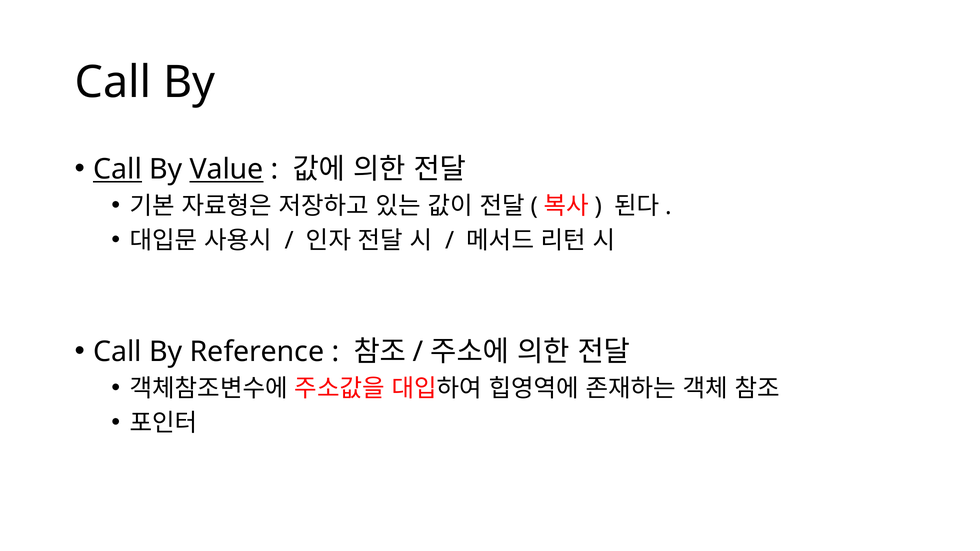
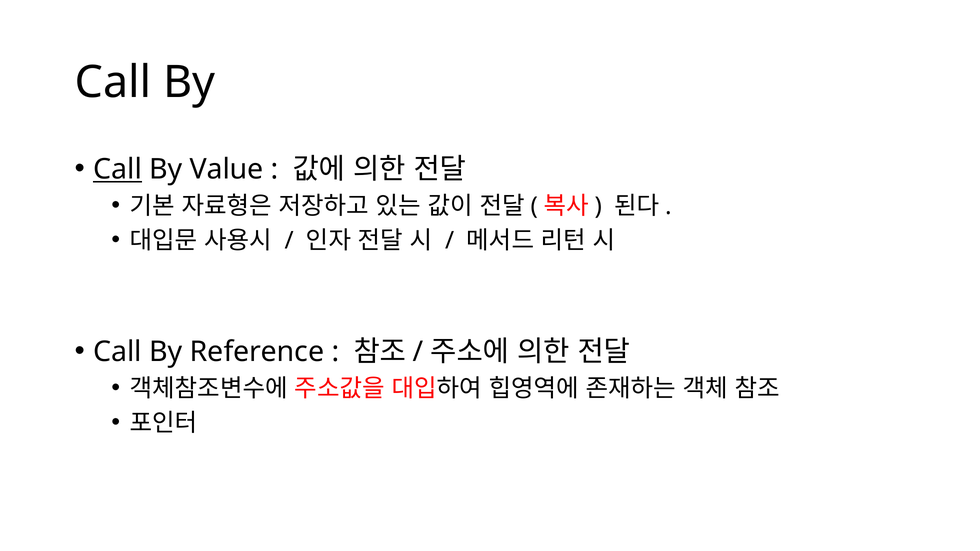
Value underline: present -> none
